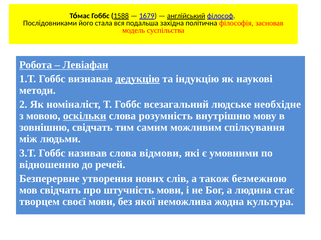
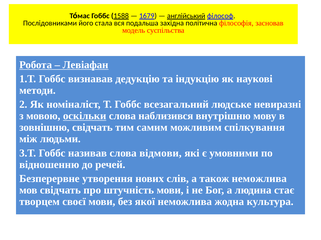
дедукцію underline: present -> none
необхідне: необхідне -> невиразні
розумність: розумність -> наблизився
також безмежною: безмежною -> неможлива
